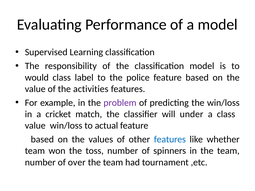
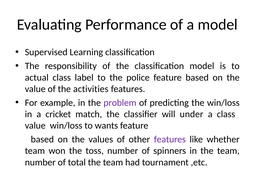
would: would -> actual
actual: actual -> wants
features at (170, 140) colour: blue -> purple
over: over -> total
